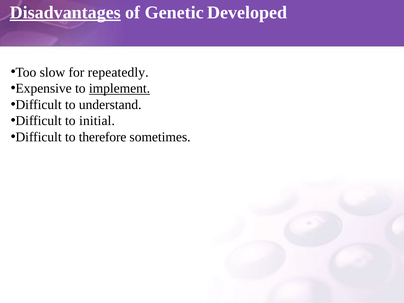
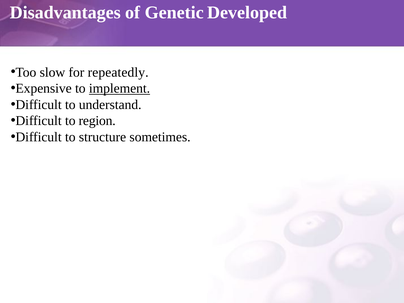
Disadvantages underline: present -> none
initial: initial -> region
therefore: therefore -> structure
